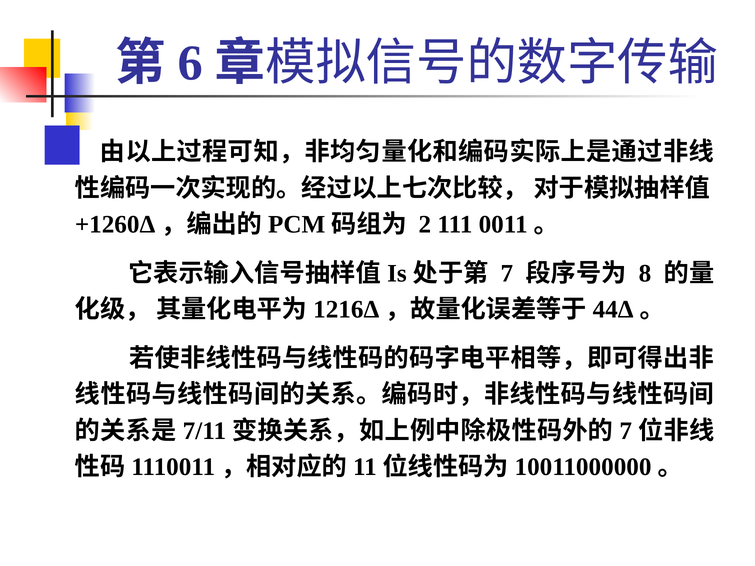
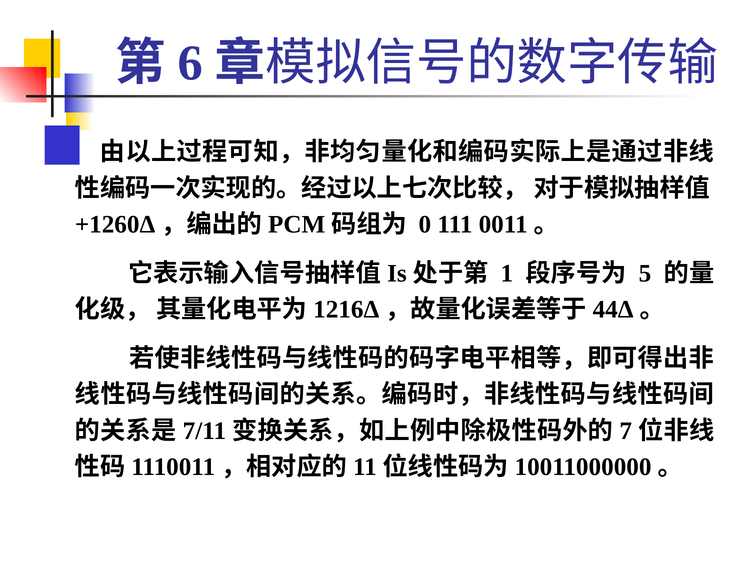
2: 2 -> 0
7: 7 -> 1
8: 8 -> 5
